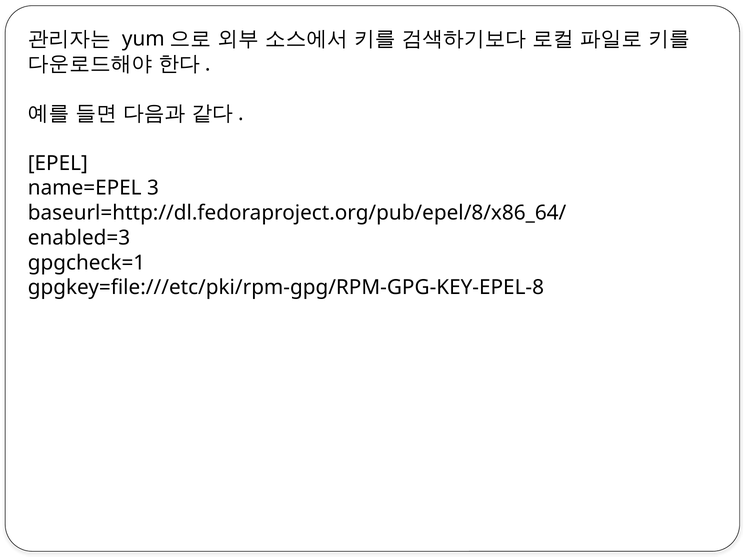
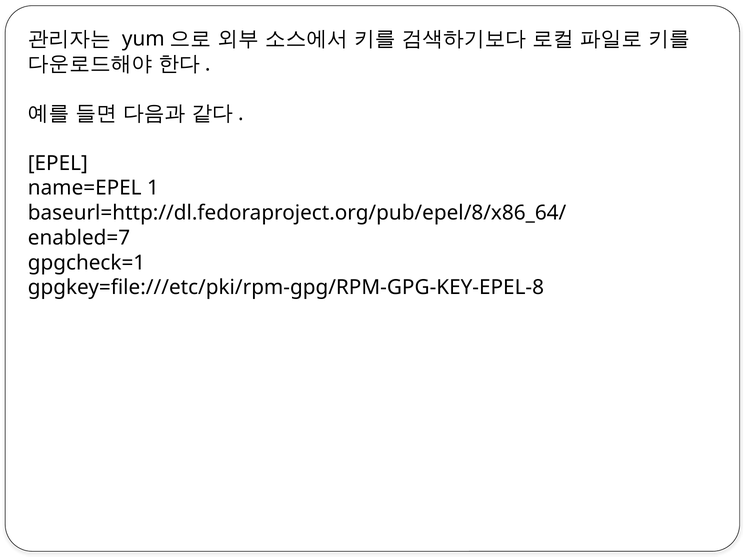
3: 3 -> 1
enabled=3: enabled=3 -> enabled=7
